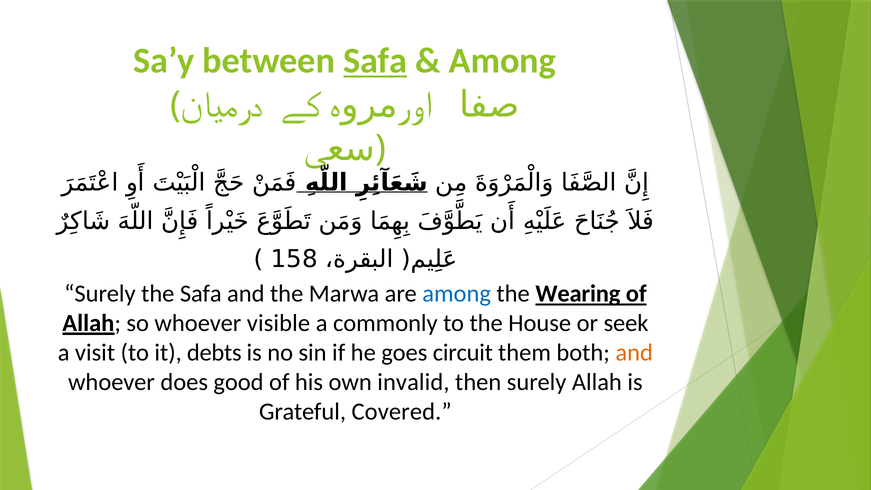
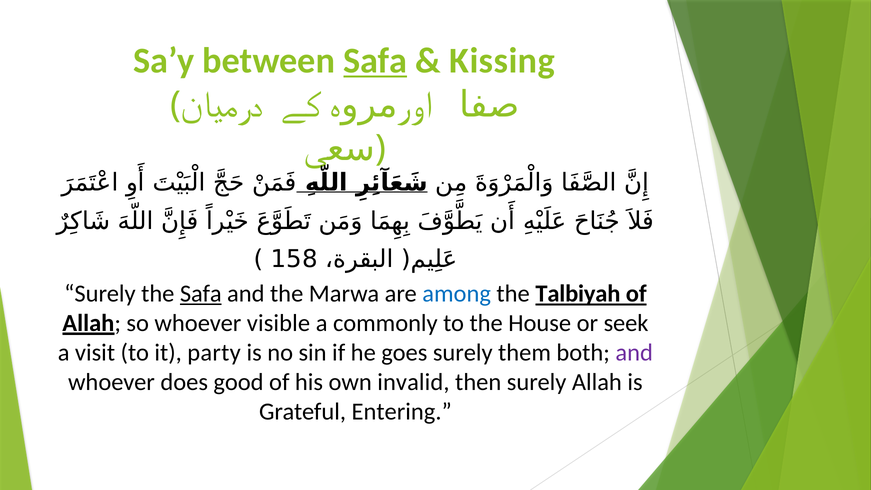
Among at (502, 61): Among -> Kissing
Safa at (201, 294) underline: none -> present
Wearing: Wearing -> Talbiyah
debts: debts -> party
goes circuit: circuit -> surely
and at (634, 353) colour: orange -> purple
Covered: Covered -> Entering
